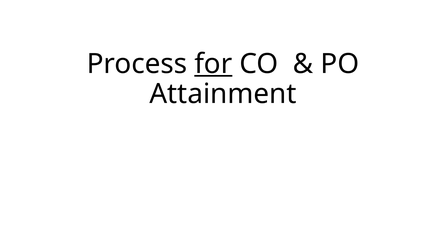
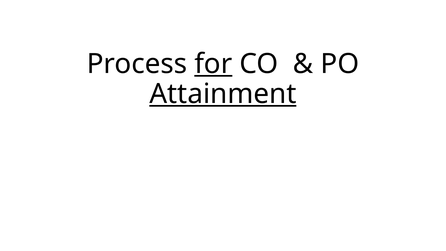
Attainment underline: none -> present
